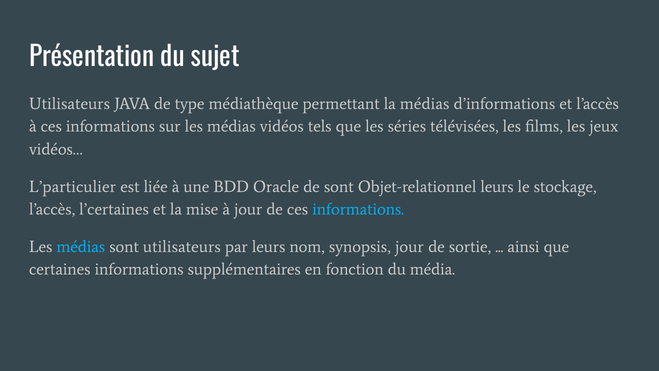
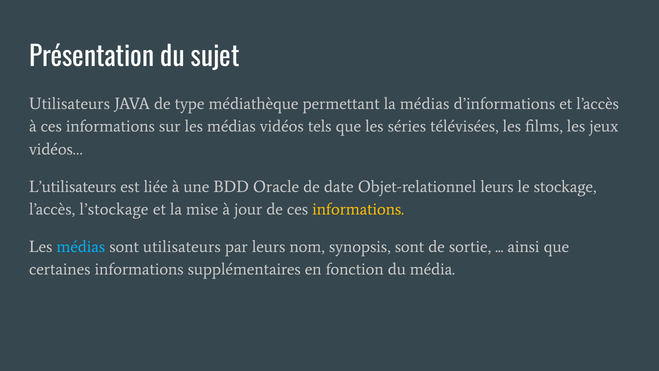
L’particulier: L’particulier -> L’utilisateurs
de sont: sont -> date
l’certaines: l’certaines -> l’stockage
informations at (358, 209) colour: light blue -> yellow
synopsis jour: jour -> sont
